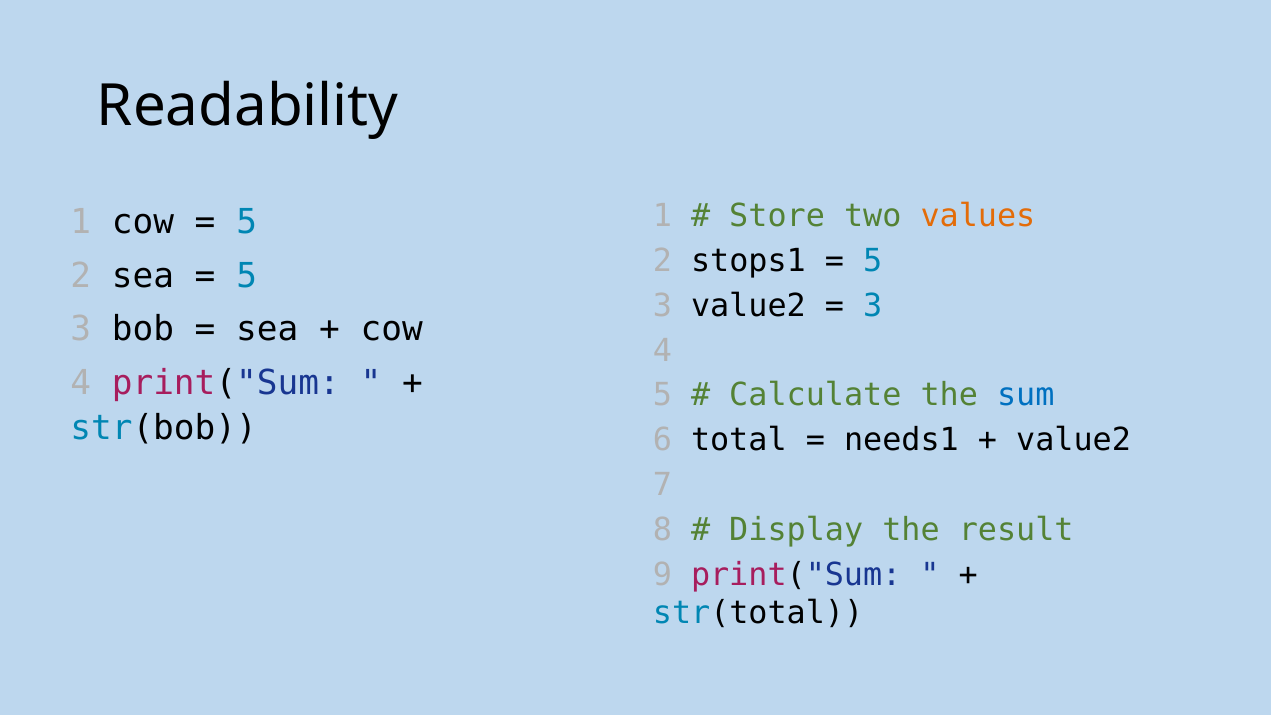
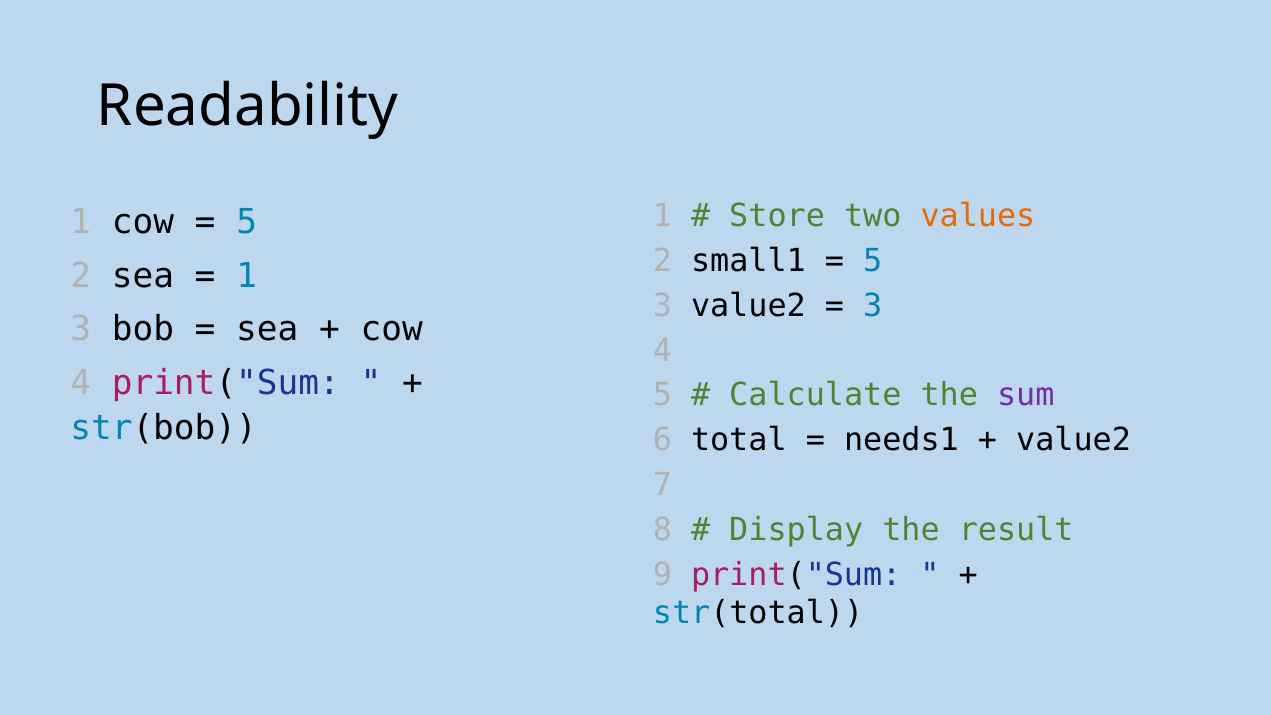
stops1: stops1 -> small1
5 at (247, 276): 5 -> 1
sum colour: blue -> purple
